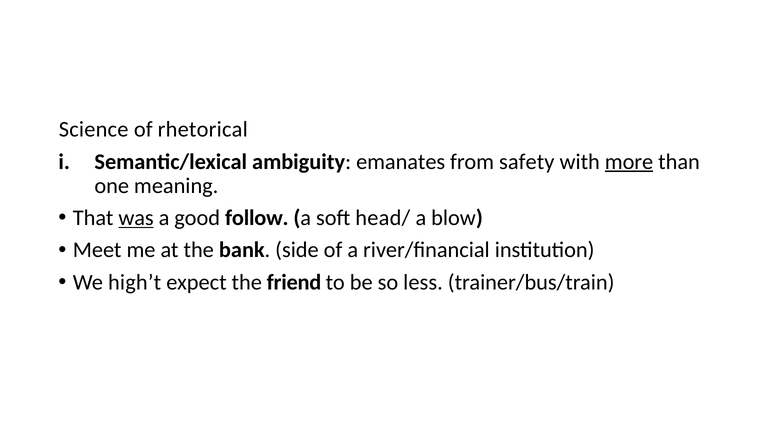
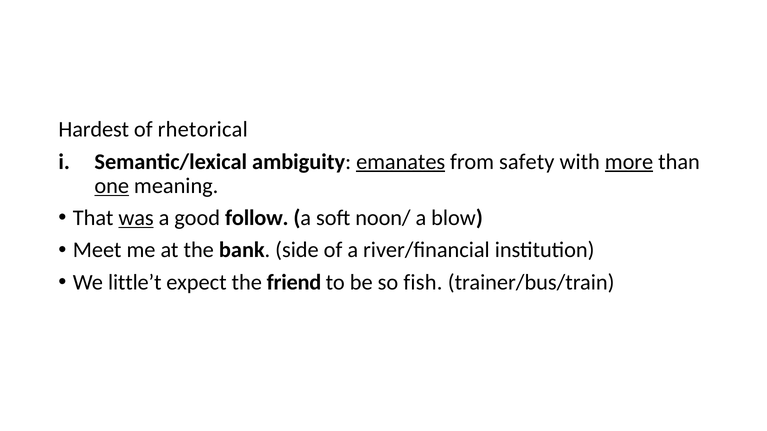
Science: Science -> Hardest
emanates underline: none -> present
one underline: none -> present
head/: head/ -> noon/
high’t: high’t -> little’t
less: less -> fish
